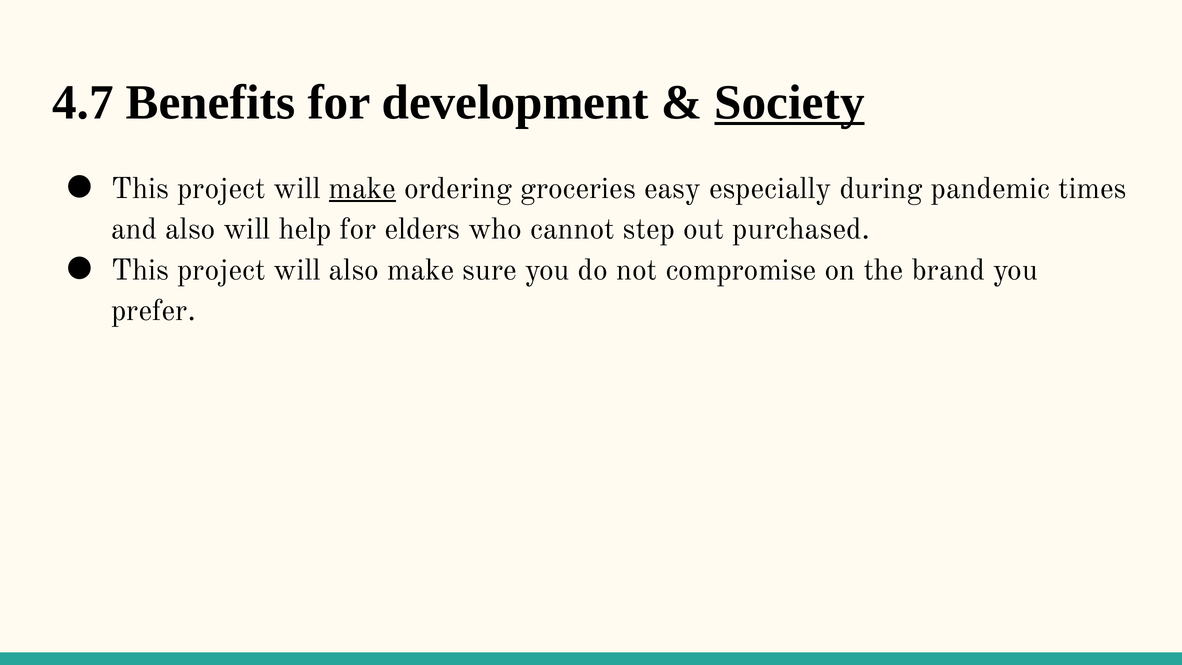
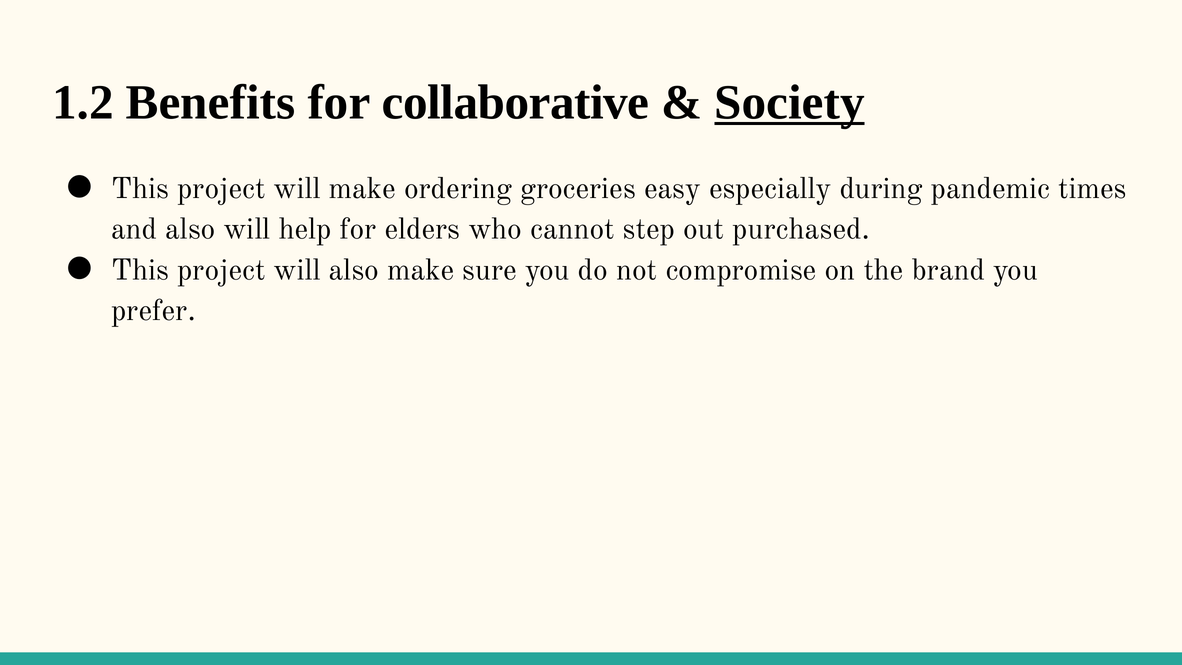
4.7: 4.7 -> 1.2
development: development -> collaborative
make at (362, 188) underline: present -> none
